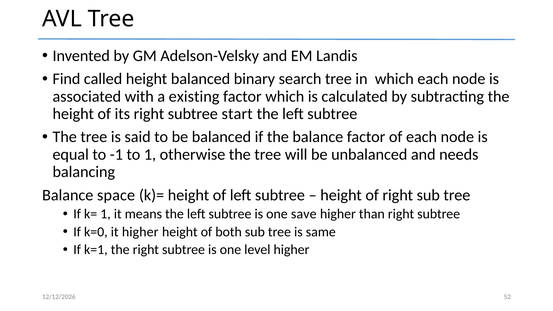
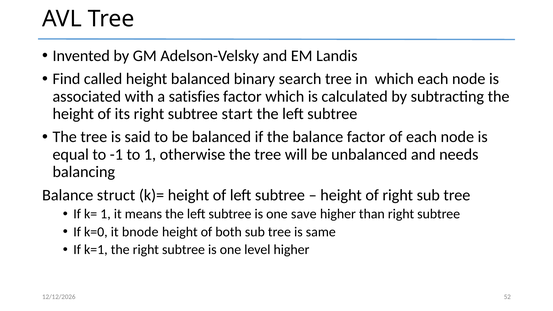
existing: existing -> satisfies
space: space -> struct
it higher: higher -> bnode
